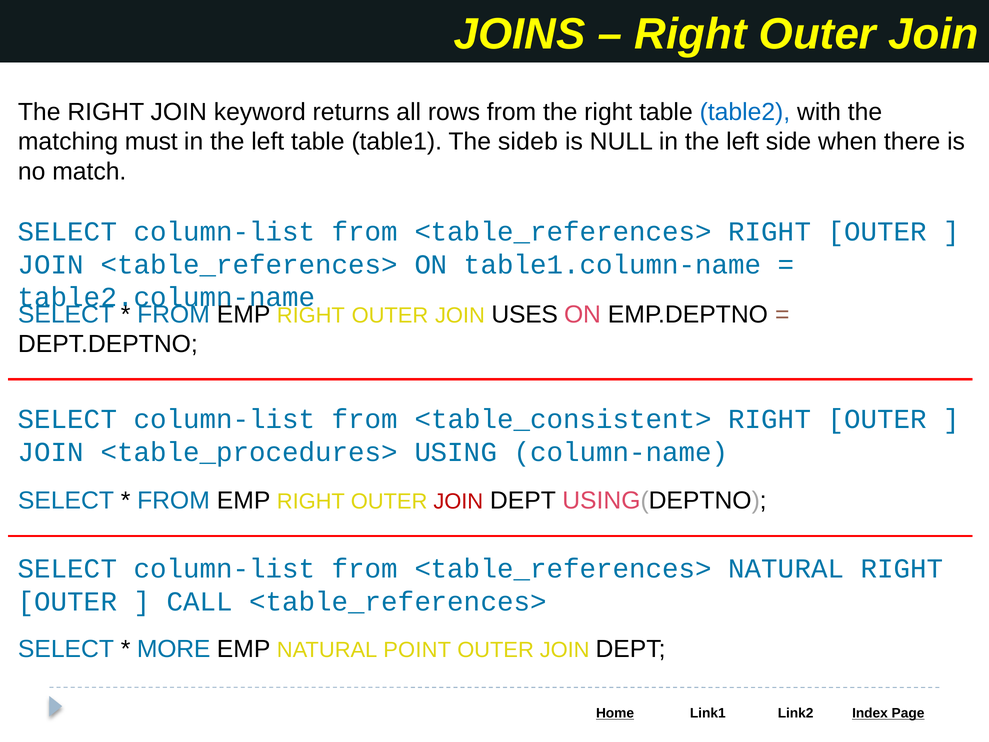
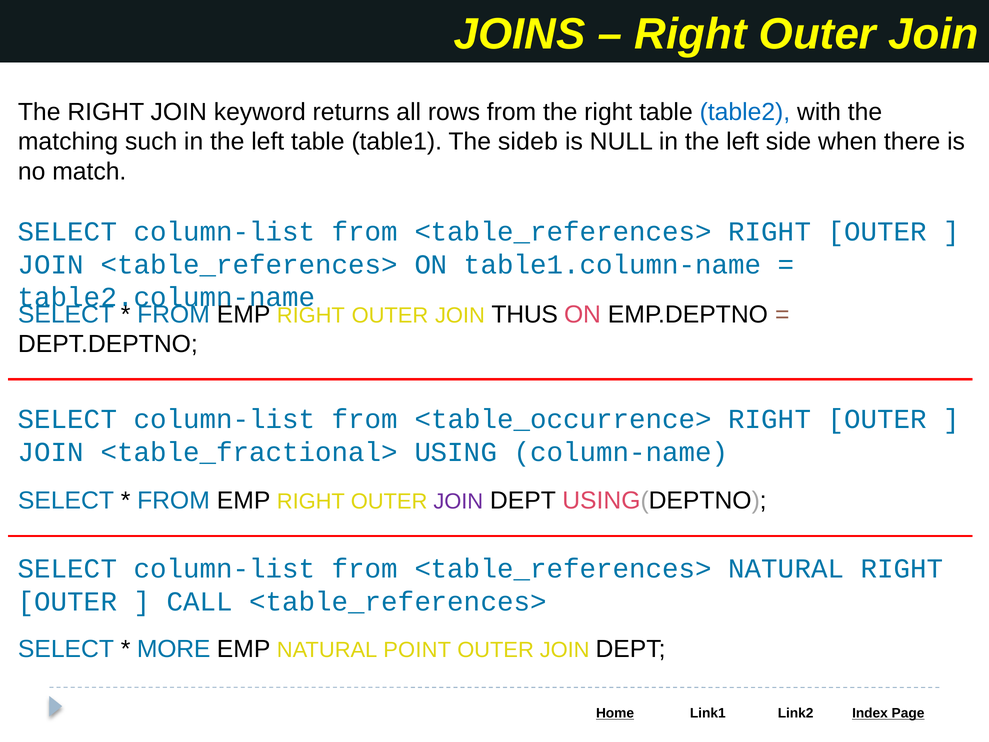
must: must -> such
USES: USES -> THUS
<table_consistent>: <table_consistent> -> <table_occurrence>
<table_procedures>: <table_procedures> -> <table_fractional>
JOIN at (458, 502) colour: red -> purple
